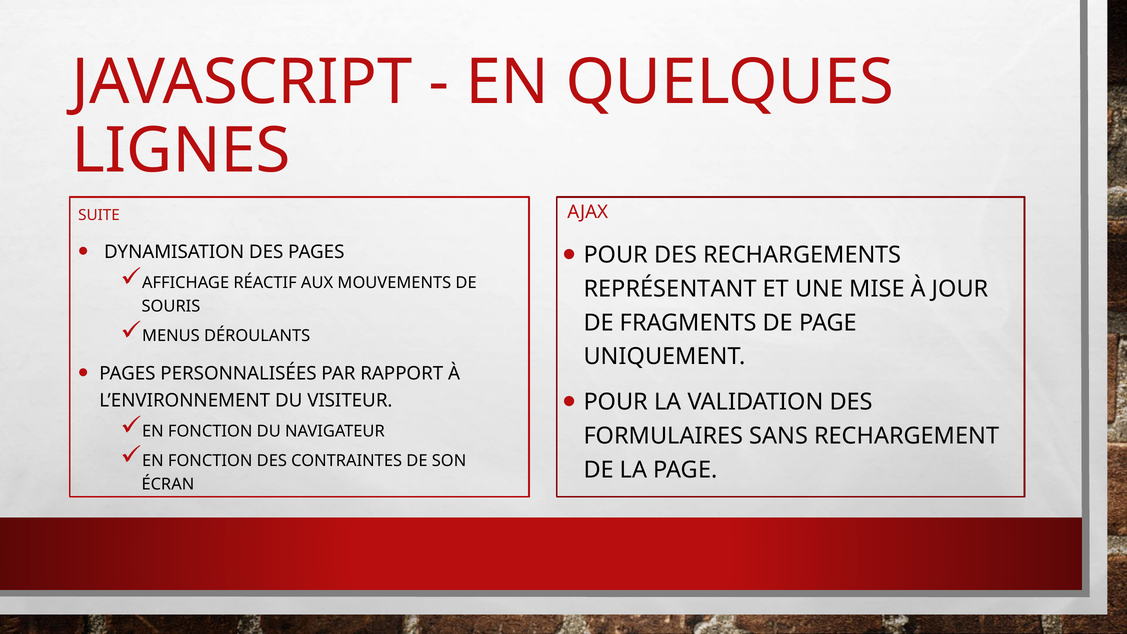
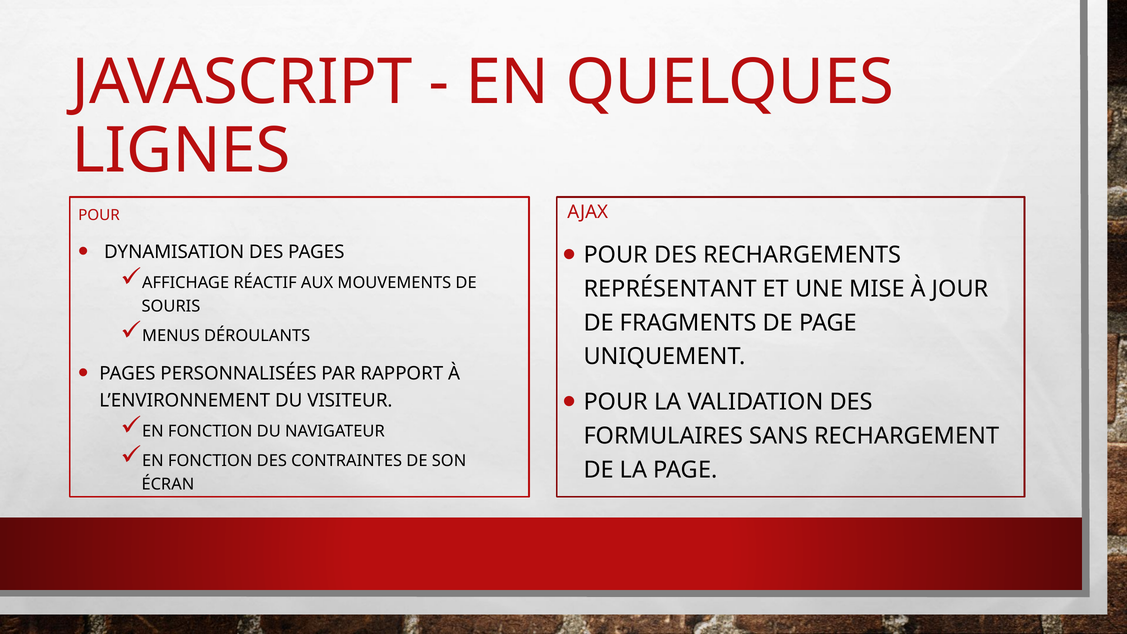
SUITE at (99, 215): SUITE -> POUR
